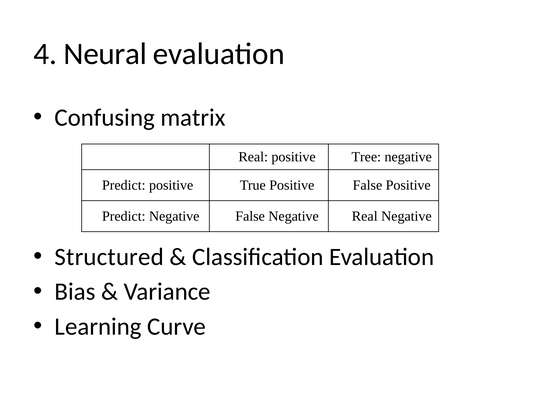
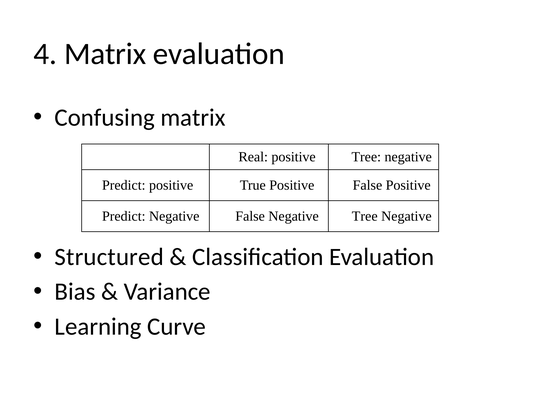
4 Neural: Neural -> Matrix
Negative Real: Real -> Tree
